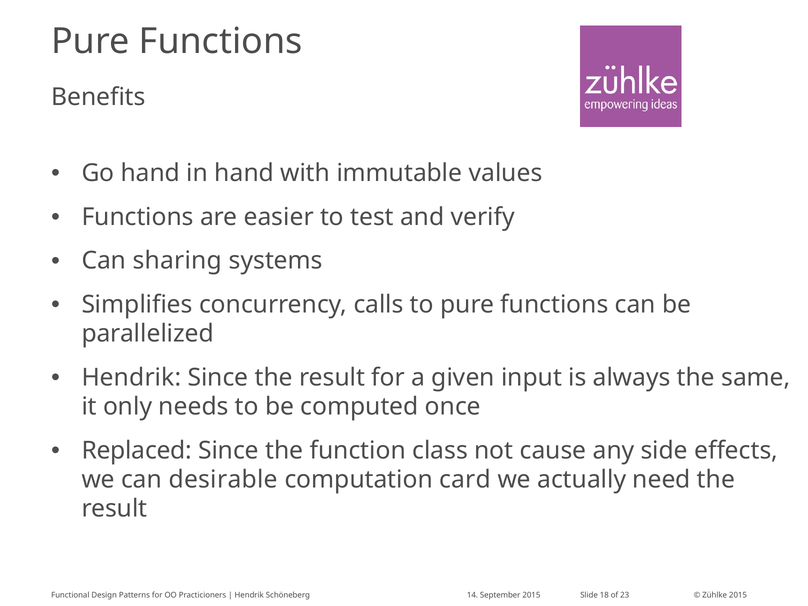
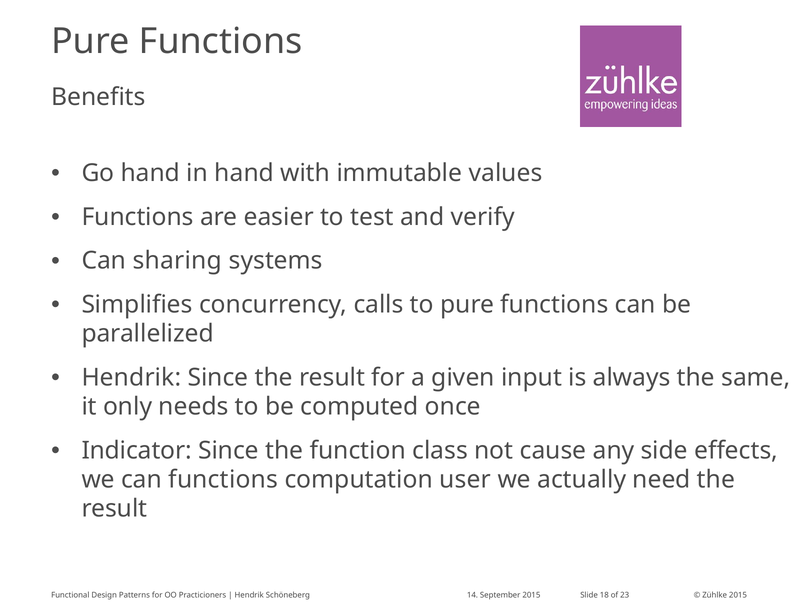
Replaced: Replaced -> Indicator
can desirable: desirable -> functions
card: card -> user
